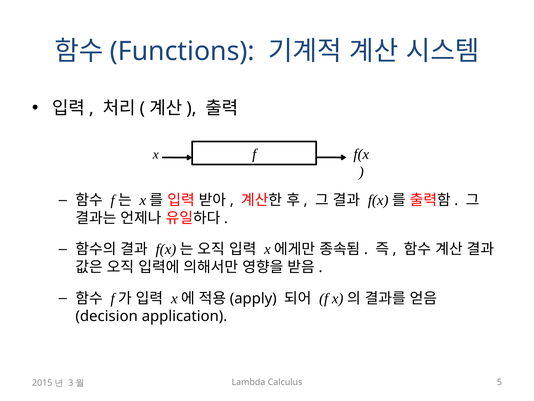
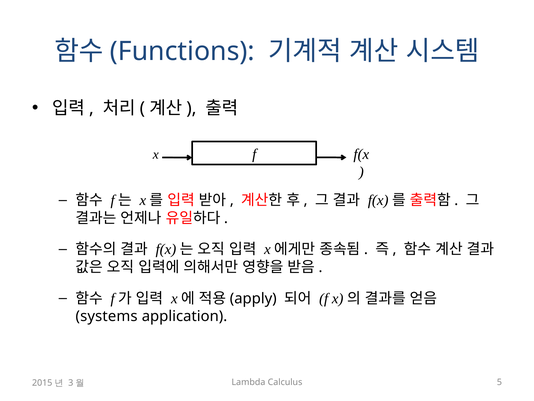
decision: decision -> systems
